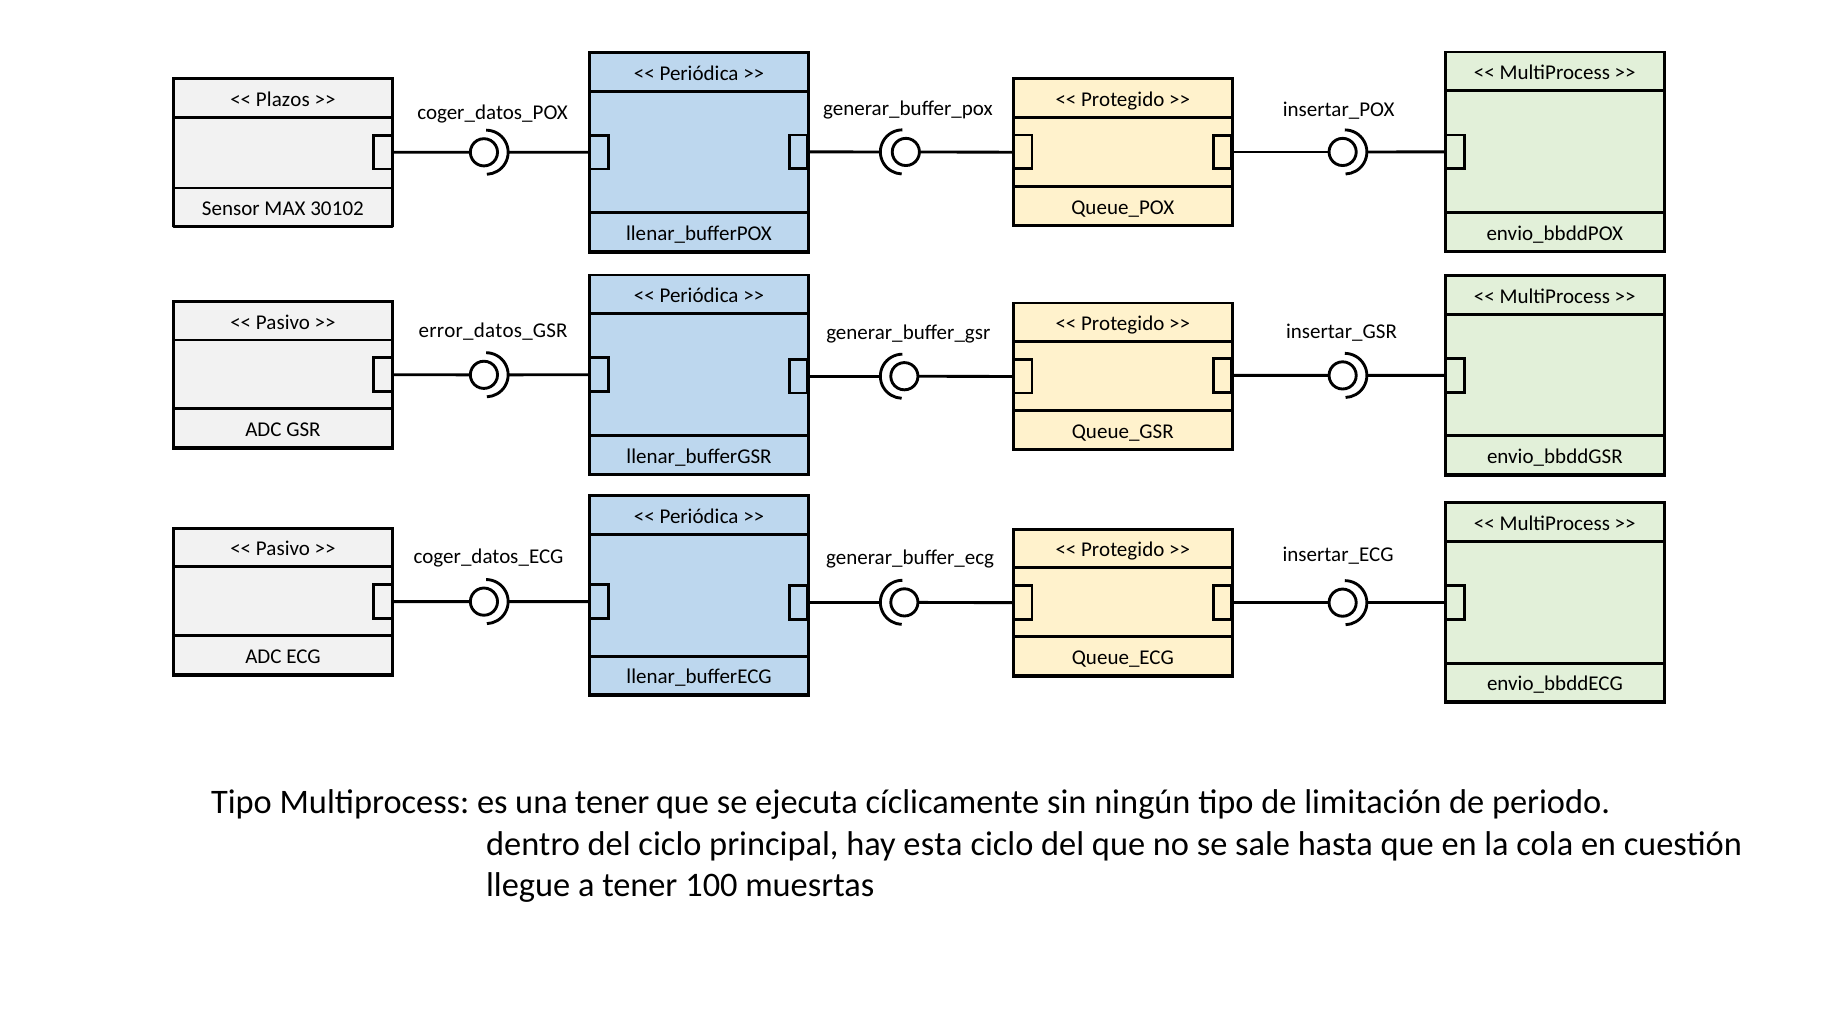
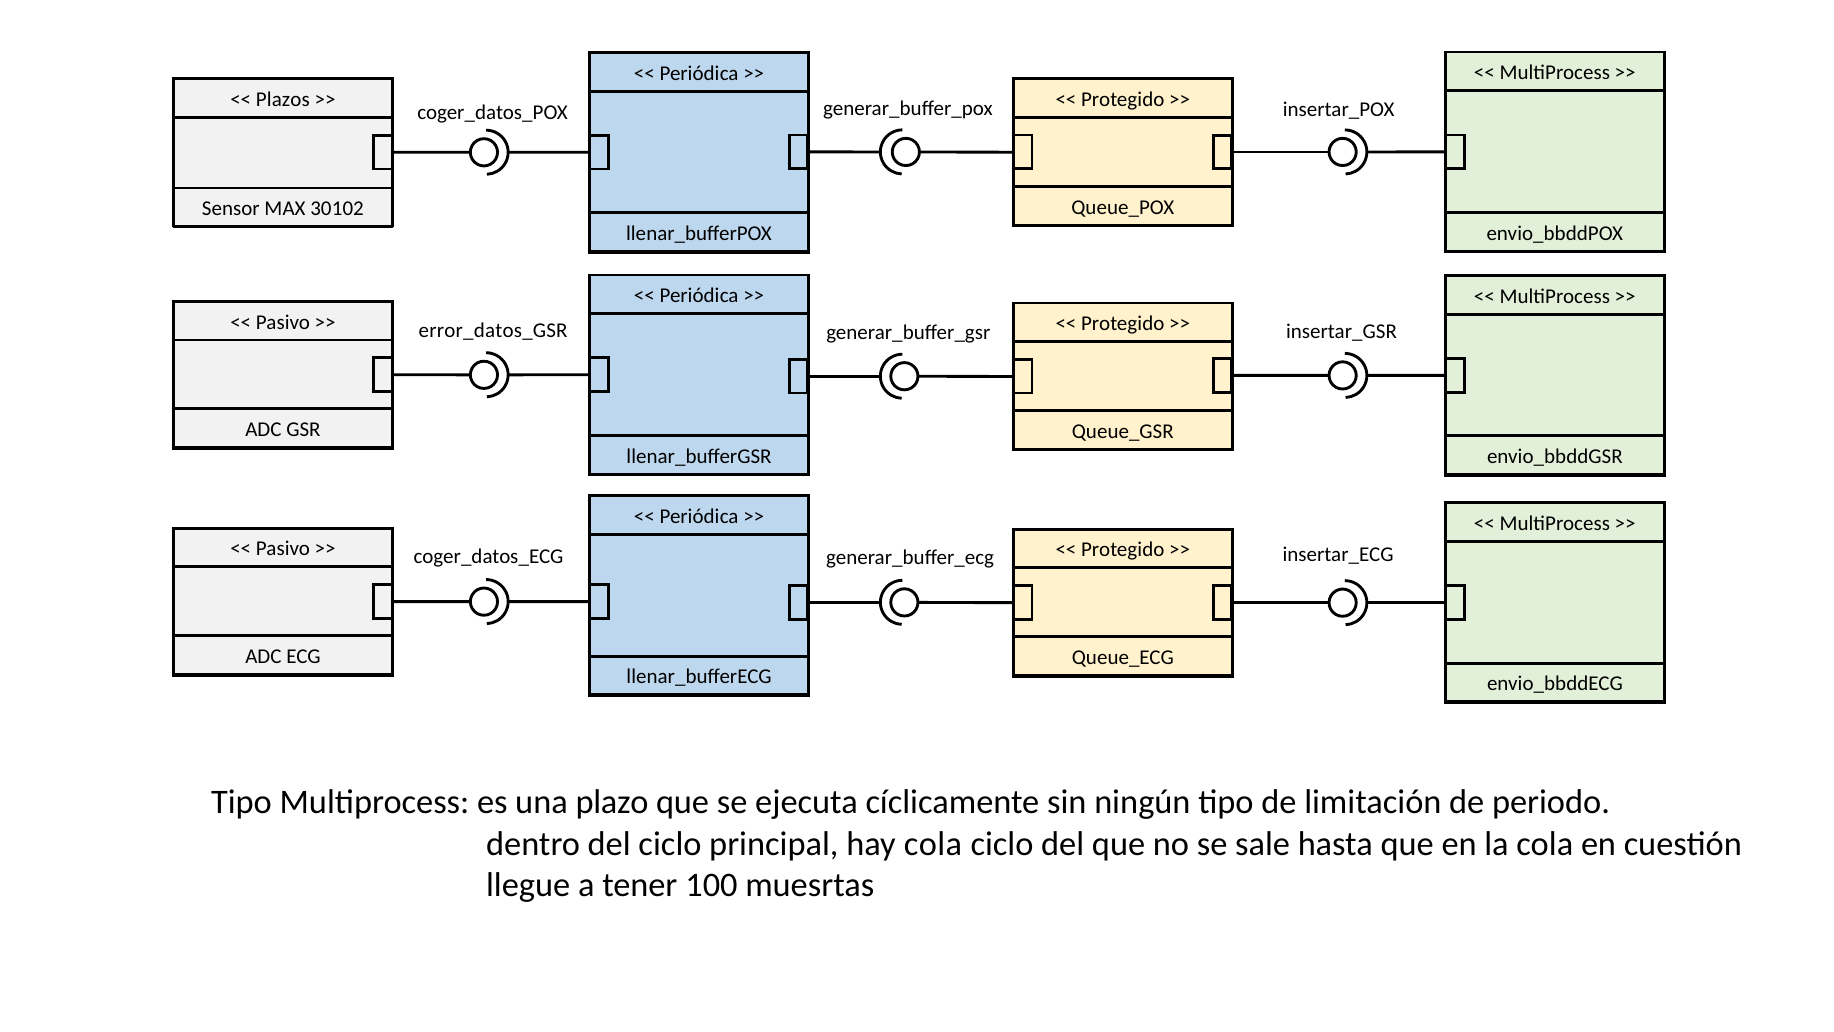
una tener: tener -> plazo
hay esta: esta -> cola
